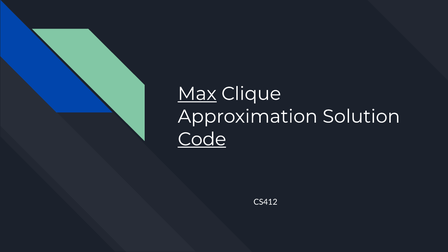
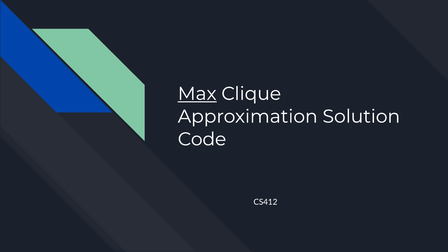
Code underline: present -> none
